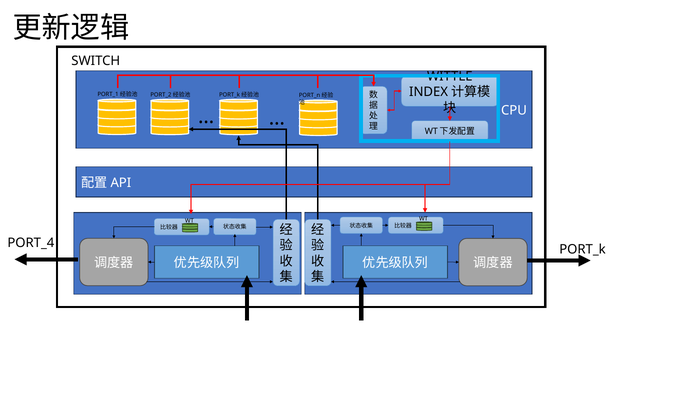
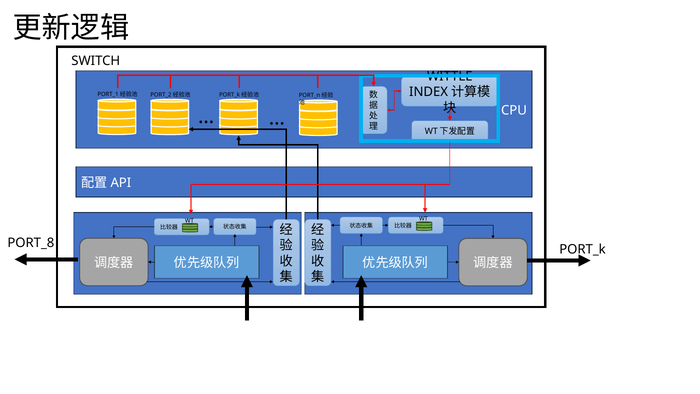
PORT_4: PORT_4 -> PORT_8
